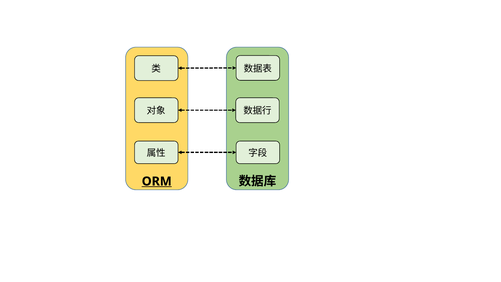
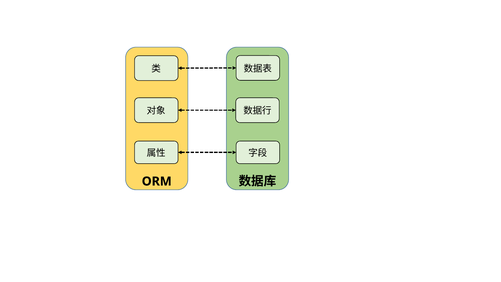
ORM underline: present -> none
